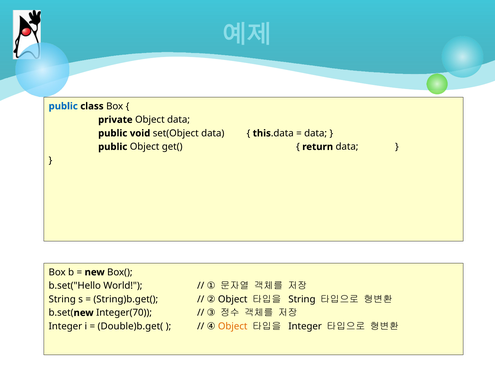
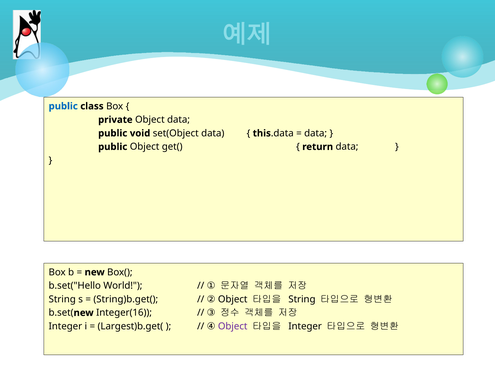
Integer(70: Integer(70 -> Integer(16
Double)b.get(: Double)b.get( -> Largest)b.get(
Object at (233, 326) colour: orange -> purple
